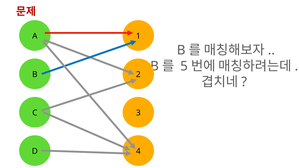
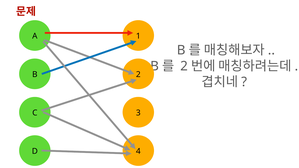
5 at (184, 66): 5 -> 2
